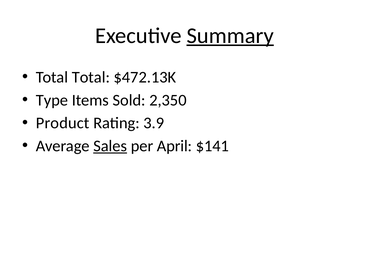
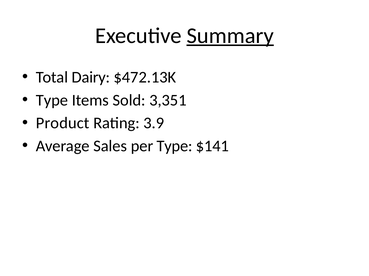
Total Total: Total -> Dairy
2,350: 2,350 -> 3,351
Sales underline: present -> none
per April: April -> Type
